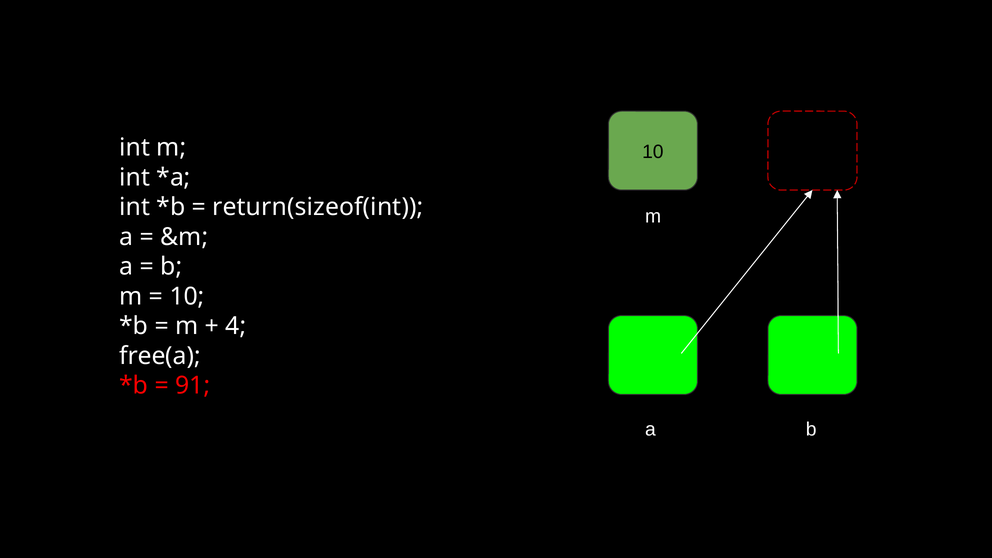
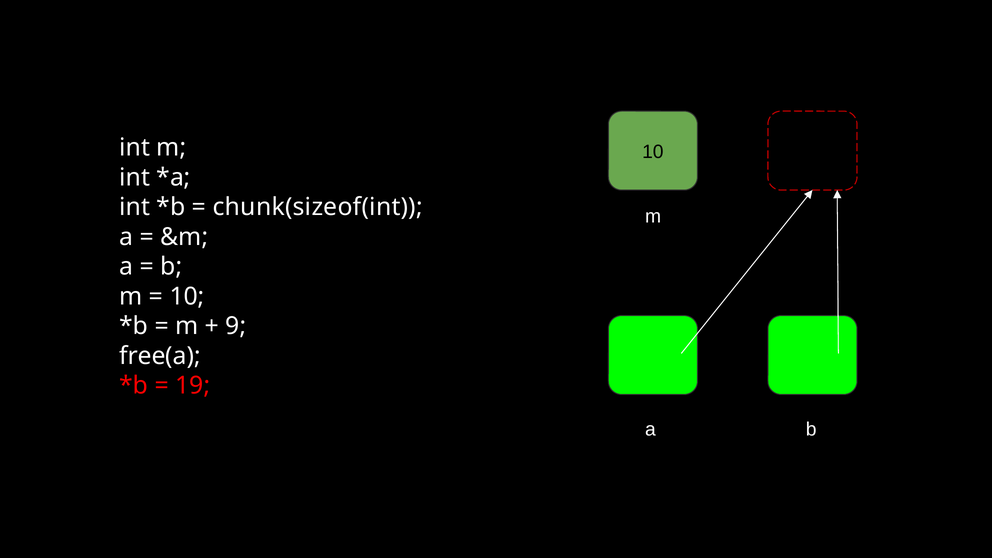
return(sizeof(int: return(sizeof(int -> chunk(sizeof(int
4: 4 -> 9
91: 91 -> 19
